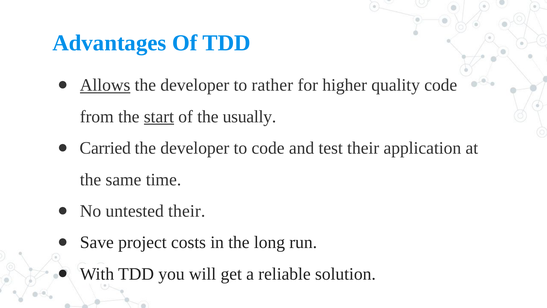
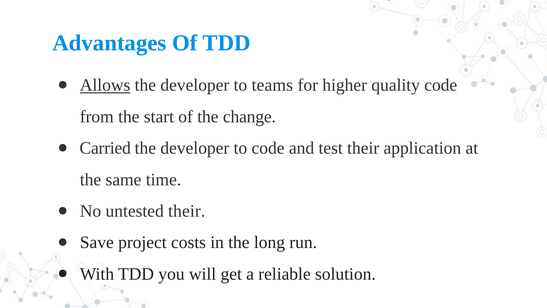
rather: rather -> teams
start underline: present -> none
usually: usually -> change
